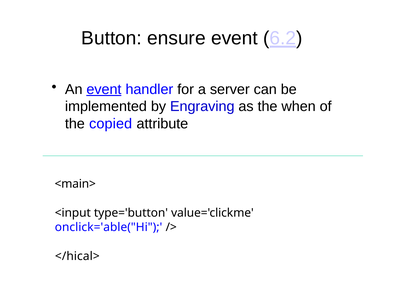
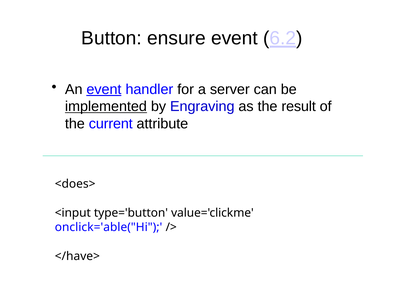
implemented underline: none -> present
when: when -> result
copied: copied -> current
<main>: <main> -> <does>
</hical>: </hical> -> </have>
